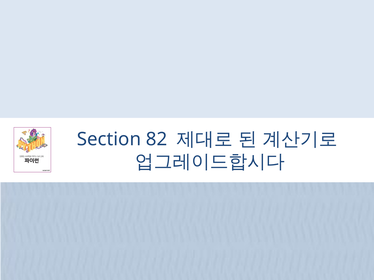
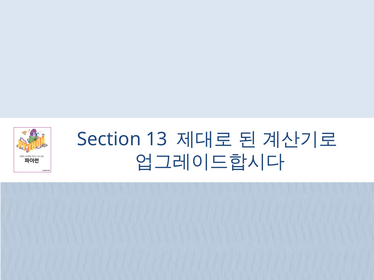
82: 82 -> 13
